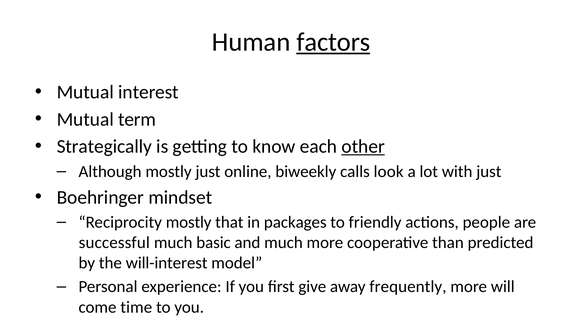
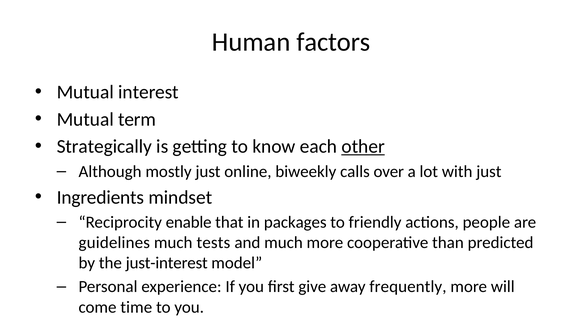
factors underline: present -> none
look: look -> over
Boehringer: Boehringer -> Ingredients
Reciprocity mostly: mostly -> enable
successful: successful -> guidelines
basic: basic -> tests
will-interest: will-interest -> just-interest
